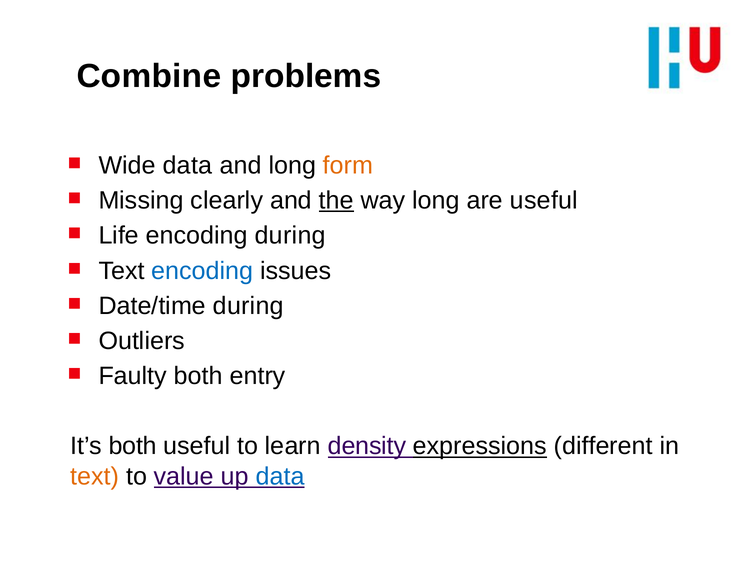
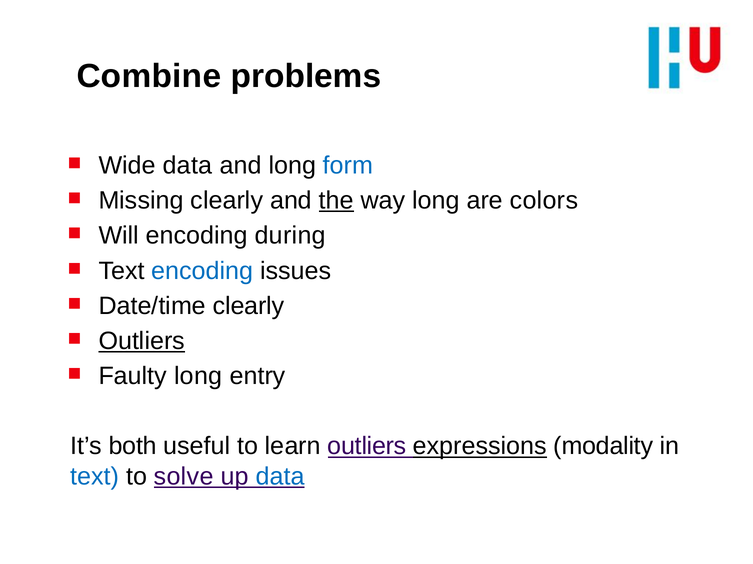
form colour: orange -> blue
are useful: useful -> colors
Life: Life -> Will
Date/time during: during -> clearly
Outliers at (142, 341) underline: none -> present
Faulty both: both -> long
learn density: density -> outliers
different: different -> modality
text at (95, 477) colour: orange -> blue
value: value -> solve
